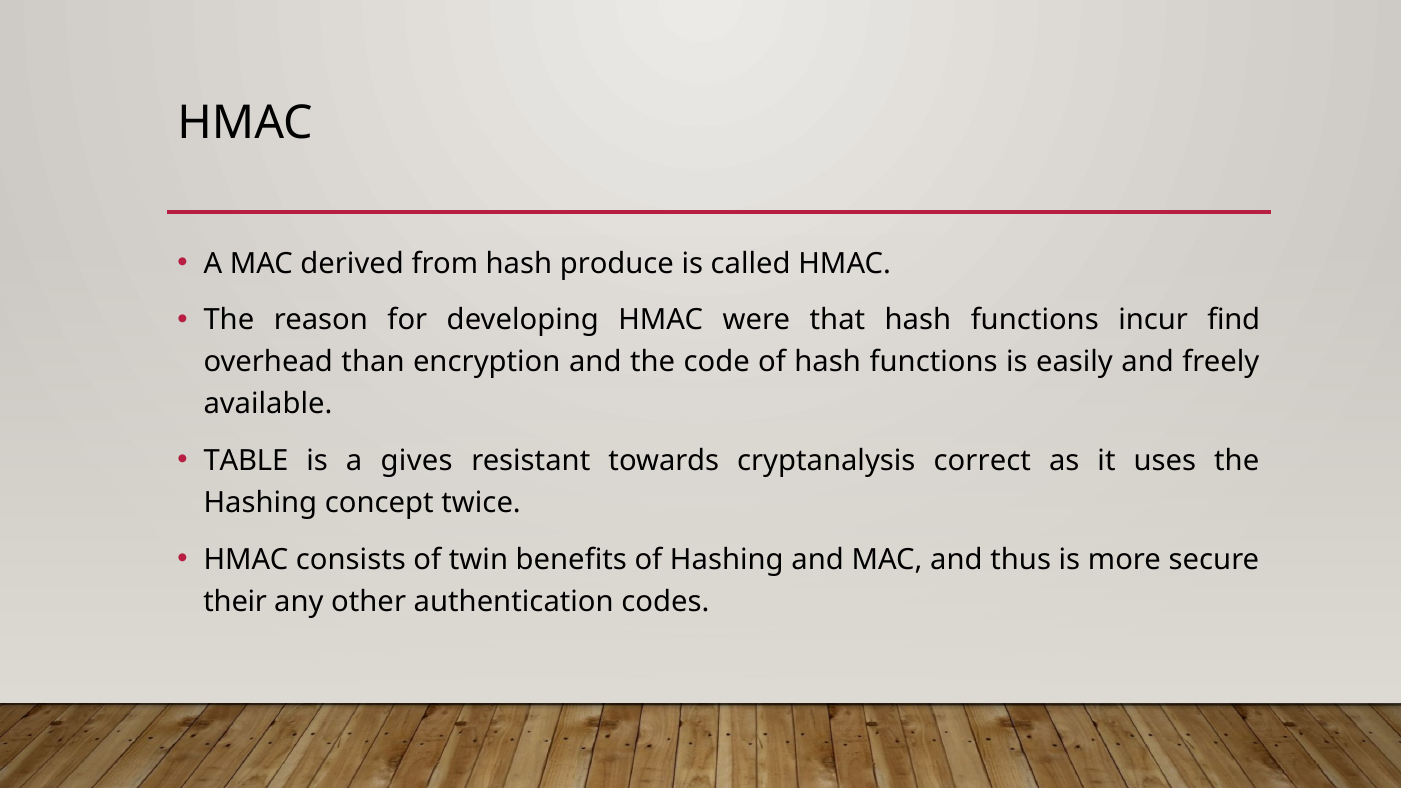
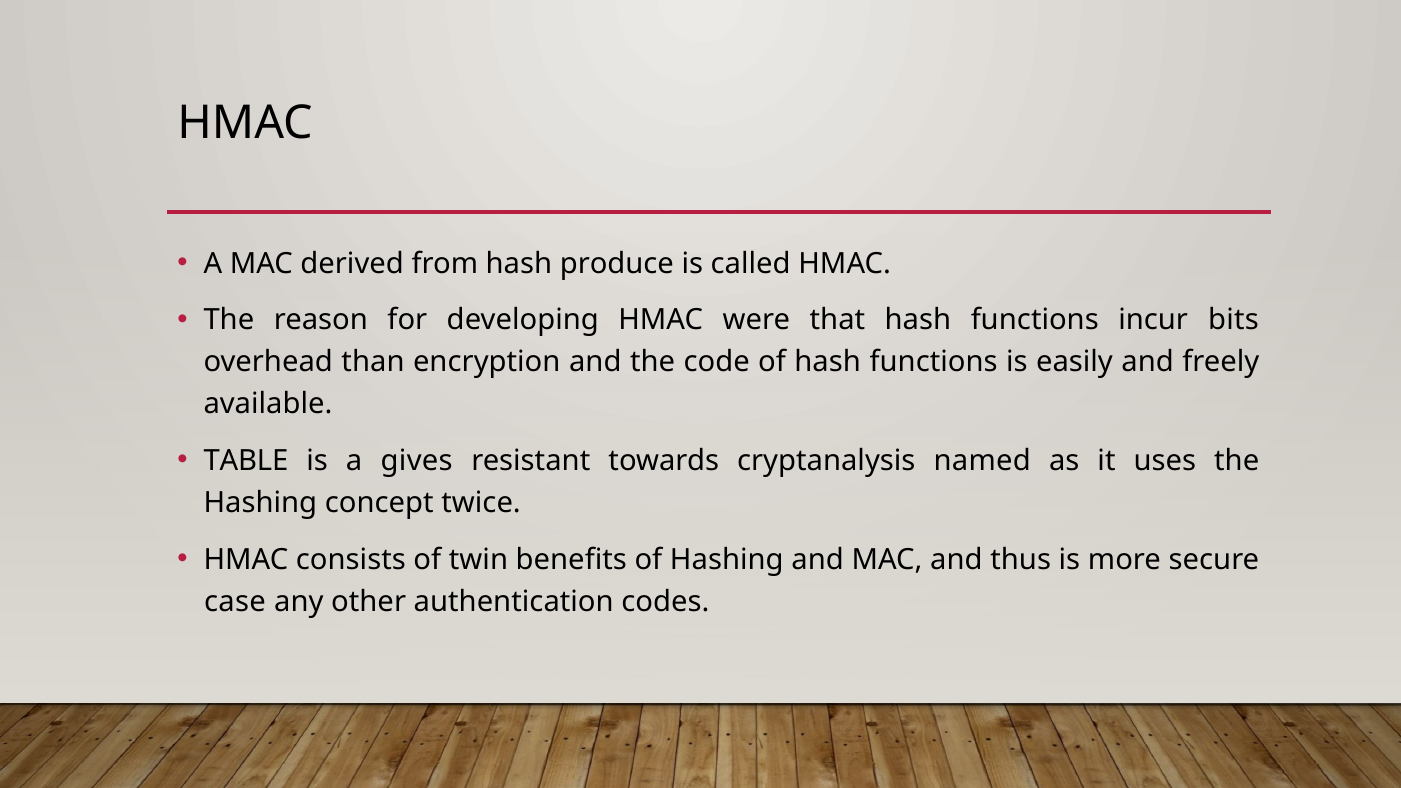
find: find -> bits
correct: correct -> named
their: their -> case
